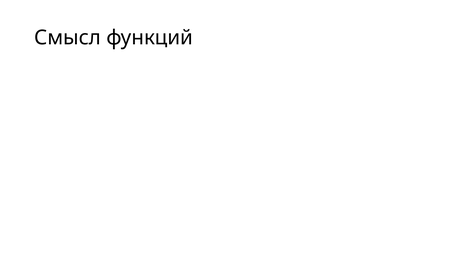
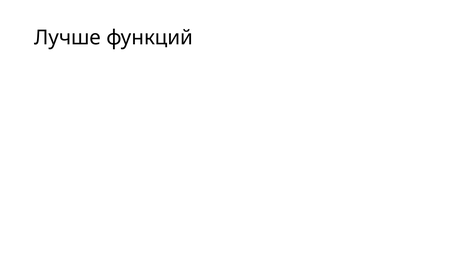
Смысл: Смысл -> Лучше
